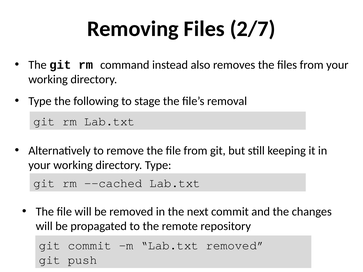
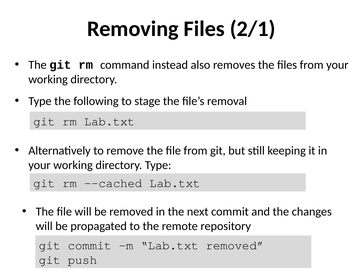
2/7: 2/7 -> 2/1
